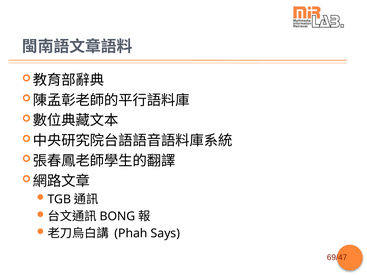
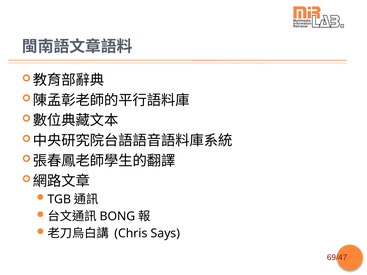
Phah: Phah -> Chris
